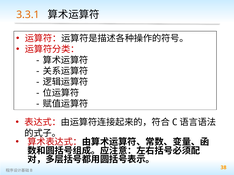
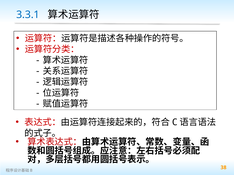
3.3.1 colour: orange -> blue
